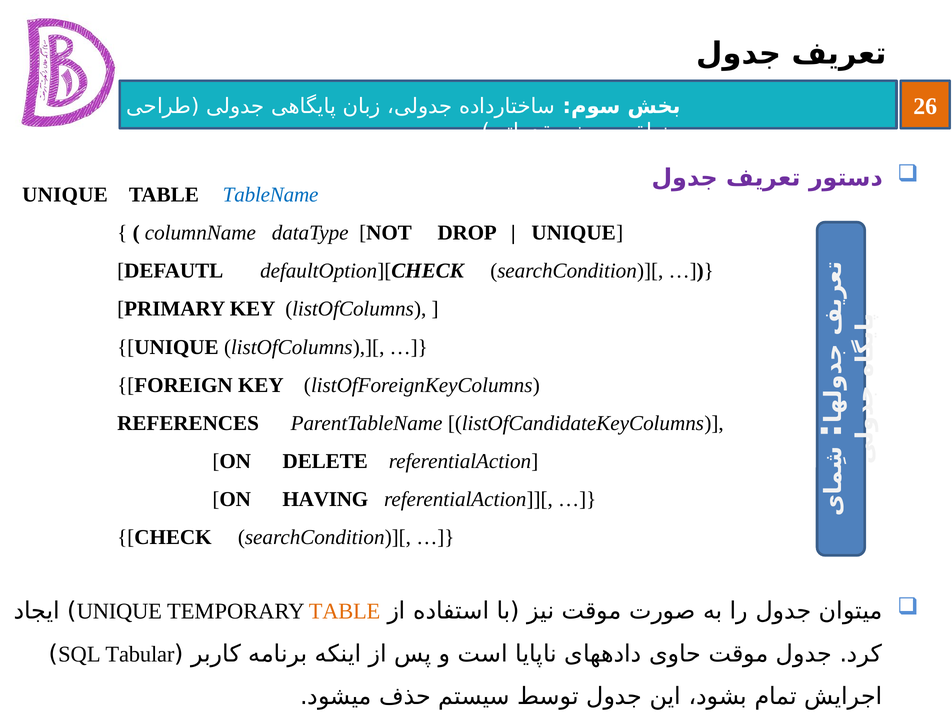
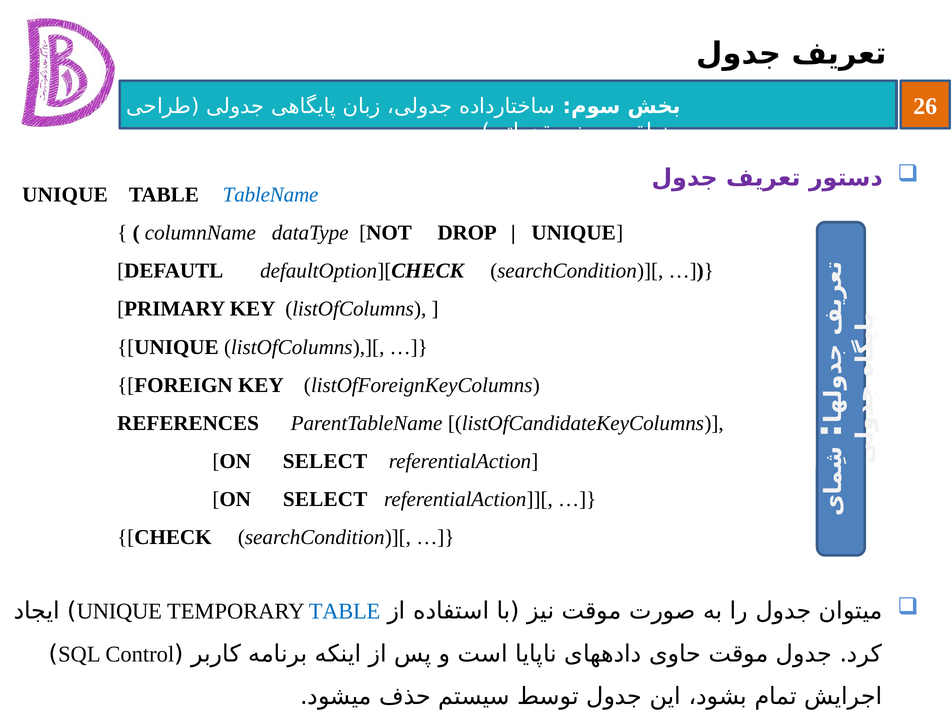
DELETE at (325, 461): DELETE -> SELECT
HAVING at (325, 499): HAVING -> SELECT
TABLE at (345, 611) colour: orange -> blue
Tabular: Tabular -> Control
